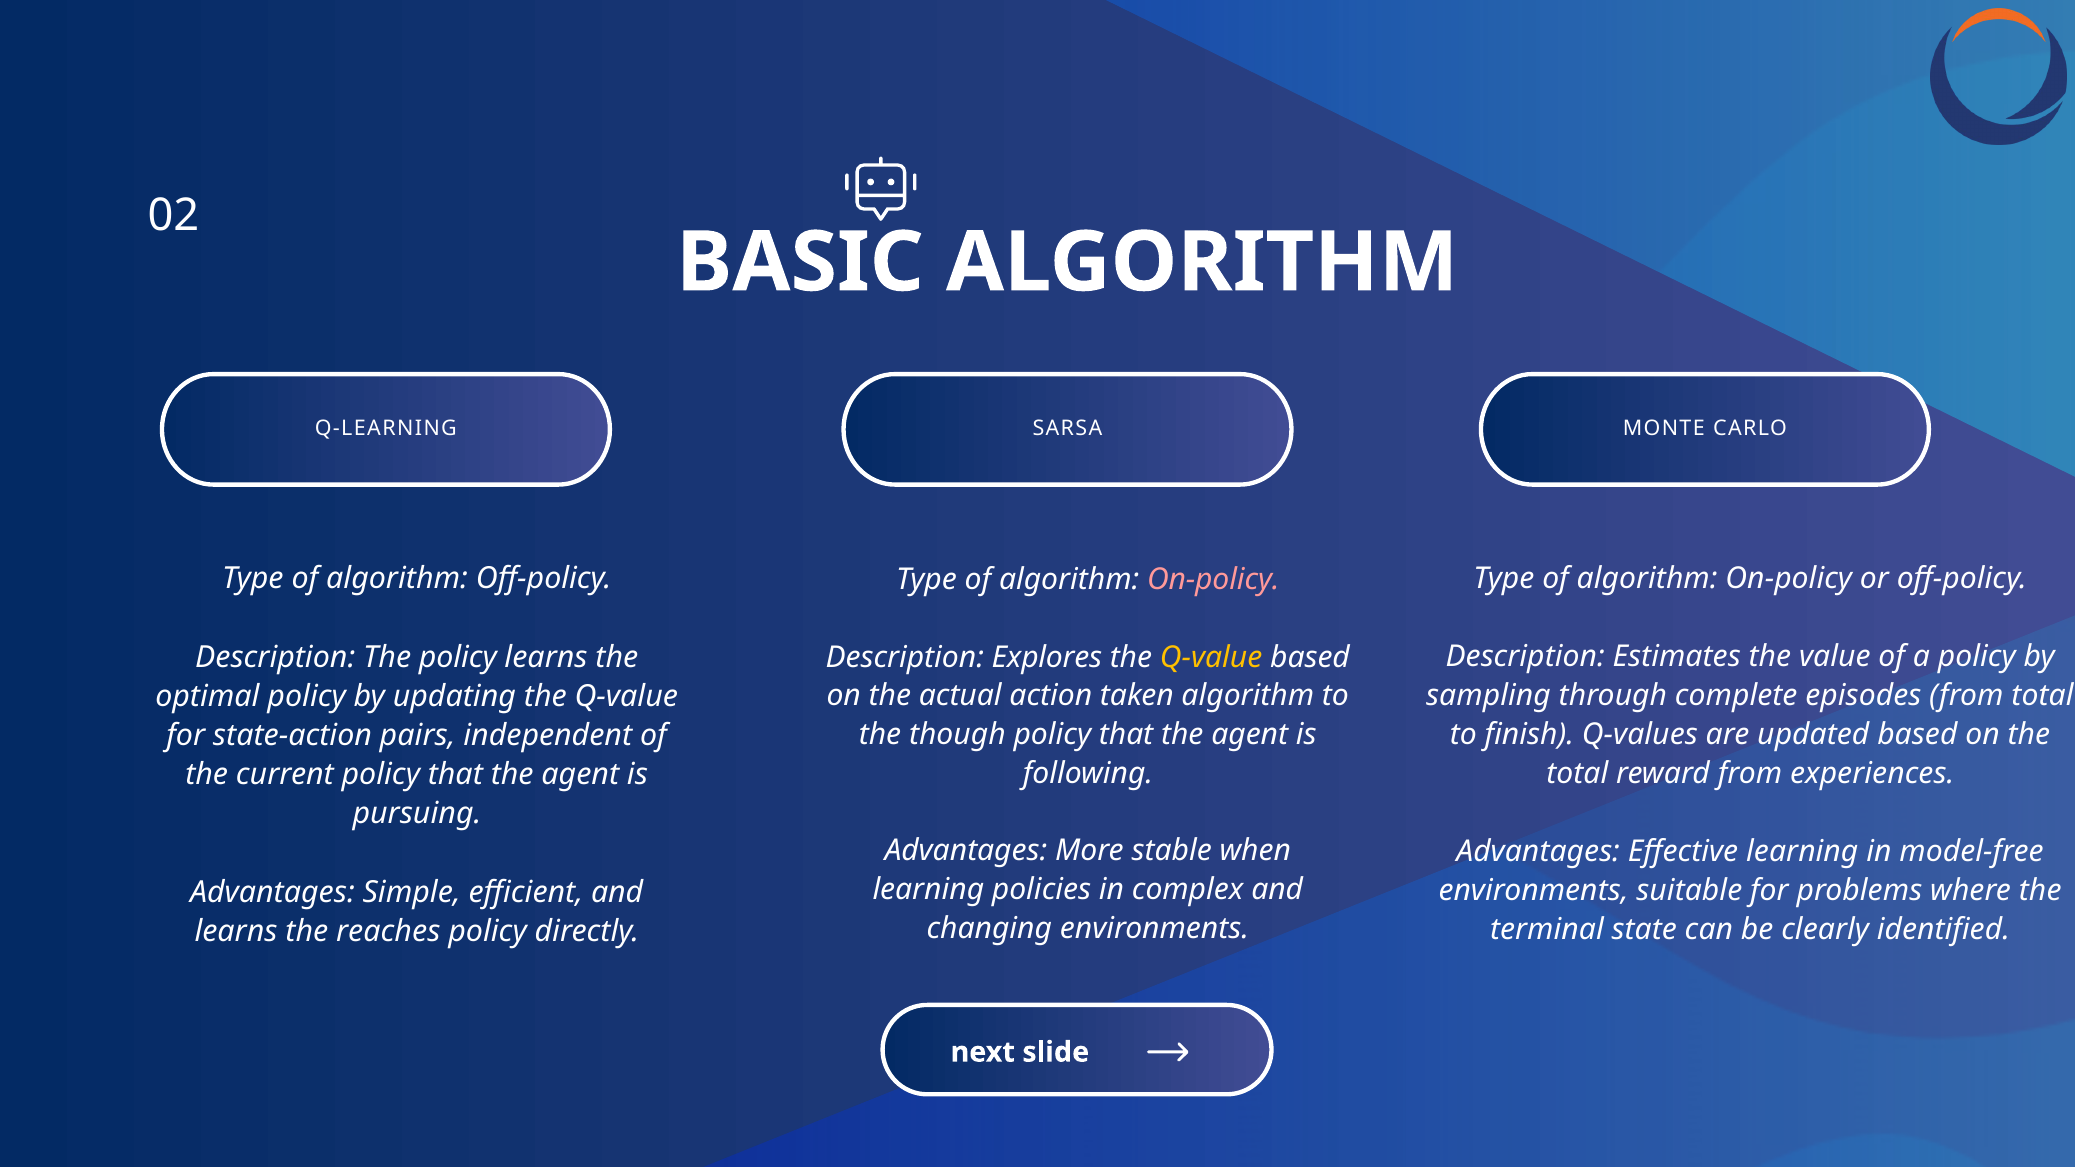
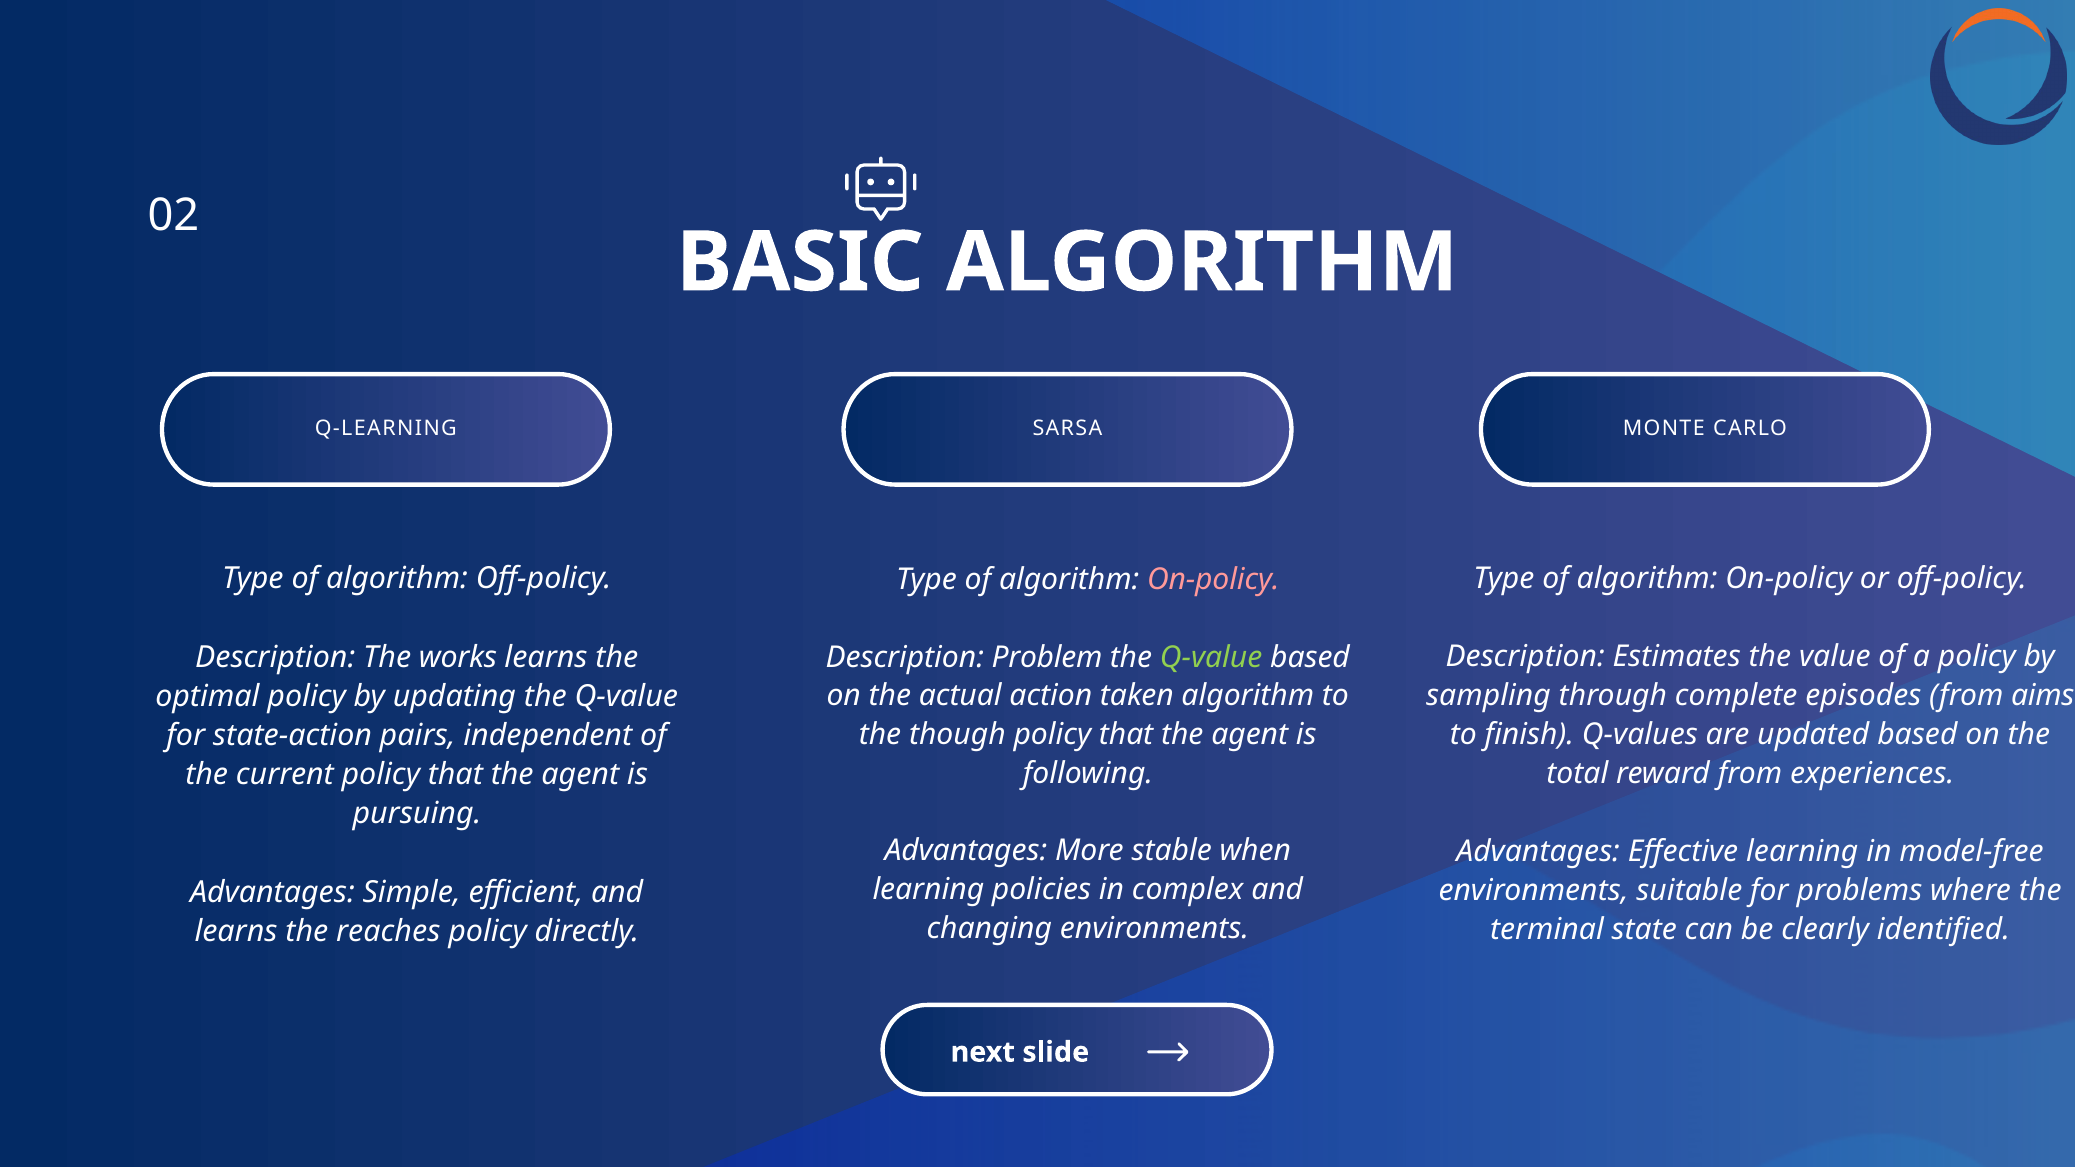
The policy: policy -> works
Explores: Explores -> Problem
Q-value at (1211, 657) colour: yellow -> light green
from total: total -> aims
